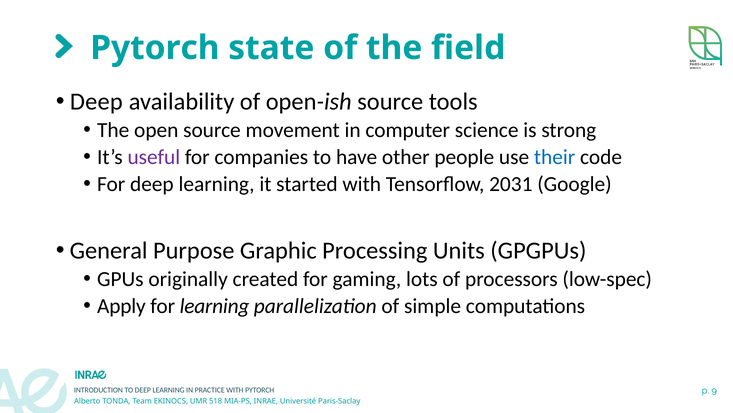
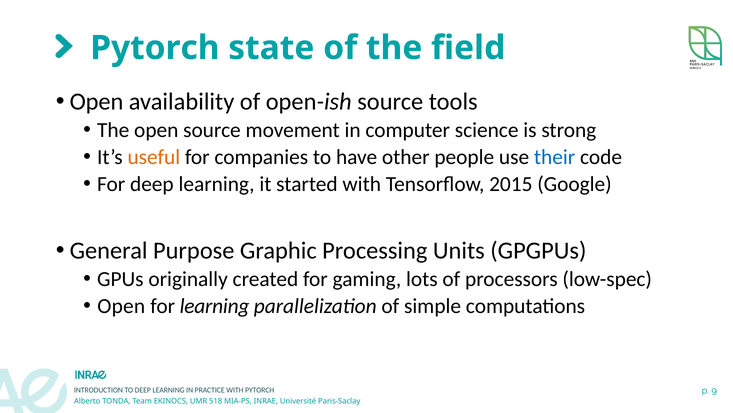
Deep at (96, 101): Deep -> Open
useful colour: purple -> orange
2031: 2031 -> 2015
Apply at (121, 306): Apply -> Open
